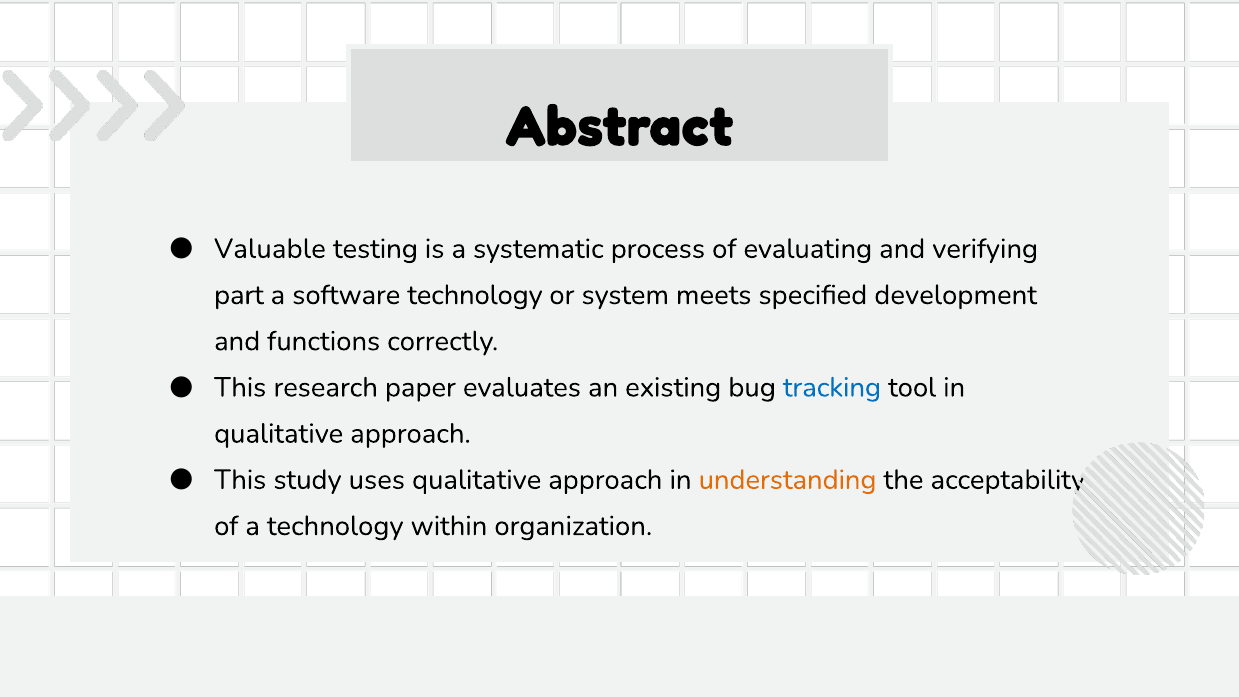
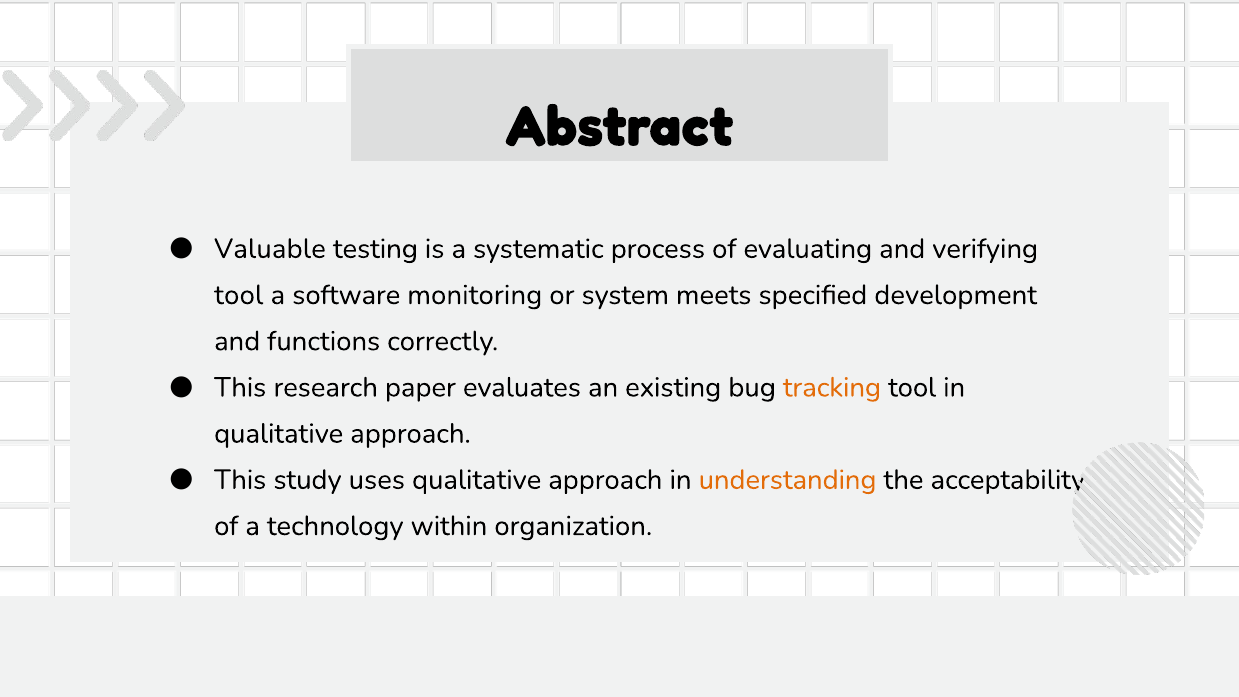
part at (239, 295): part -> tool
software technology: technology -> monitoring
tracking colour: blue -> orange
